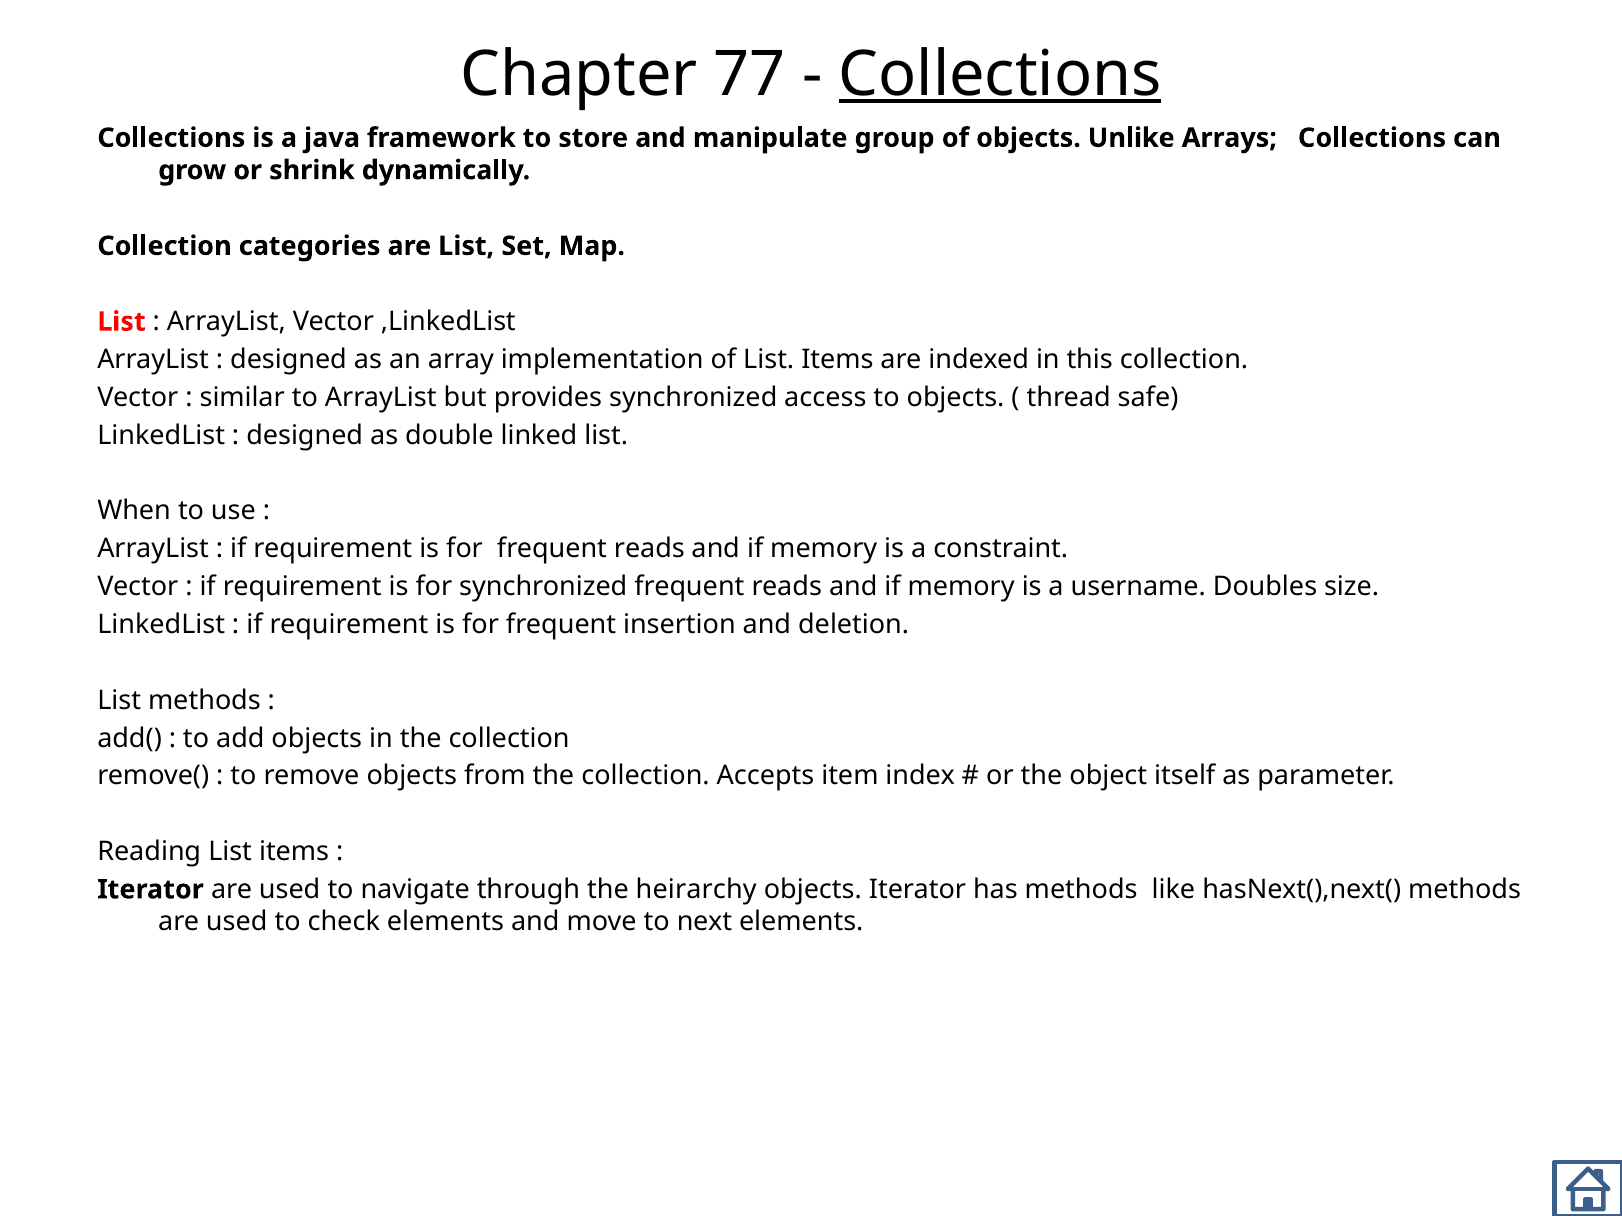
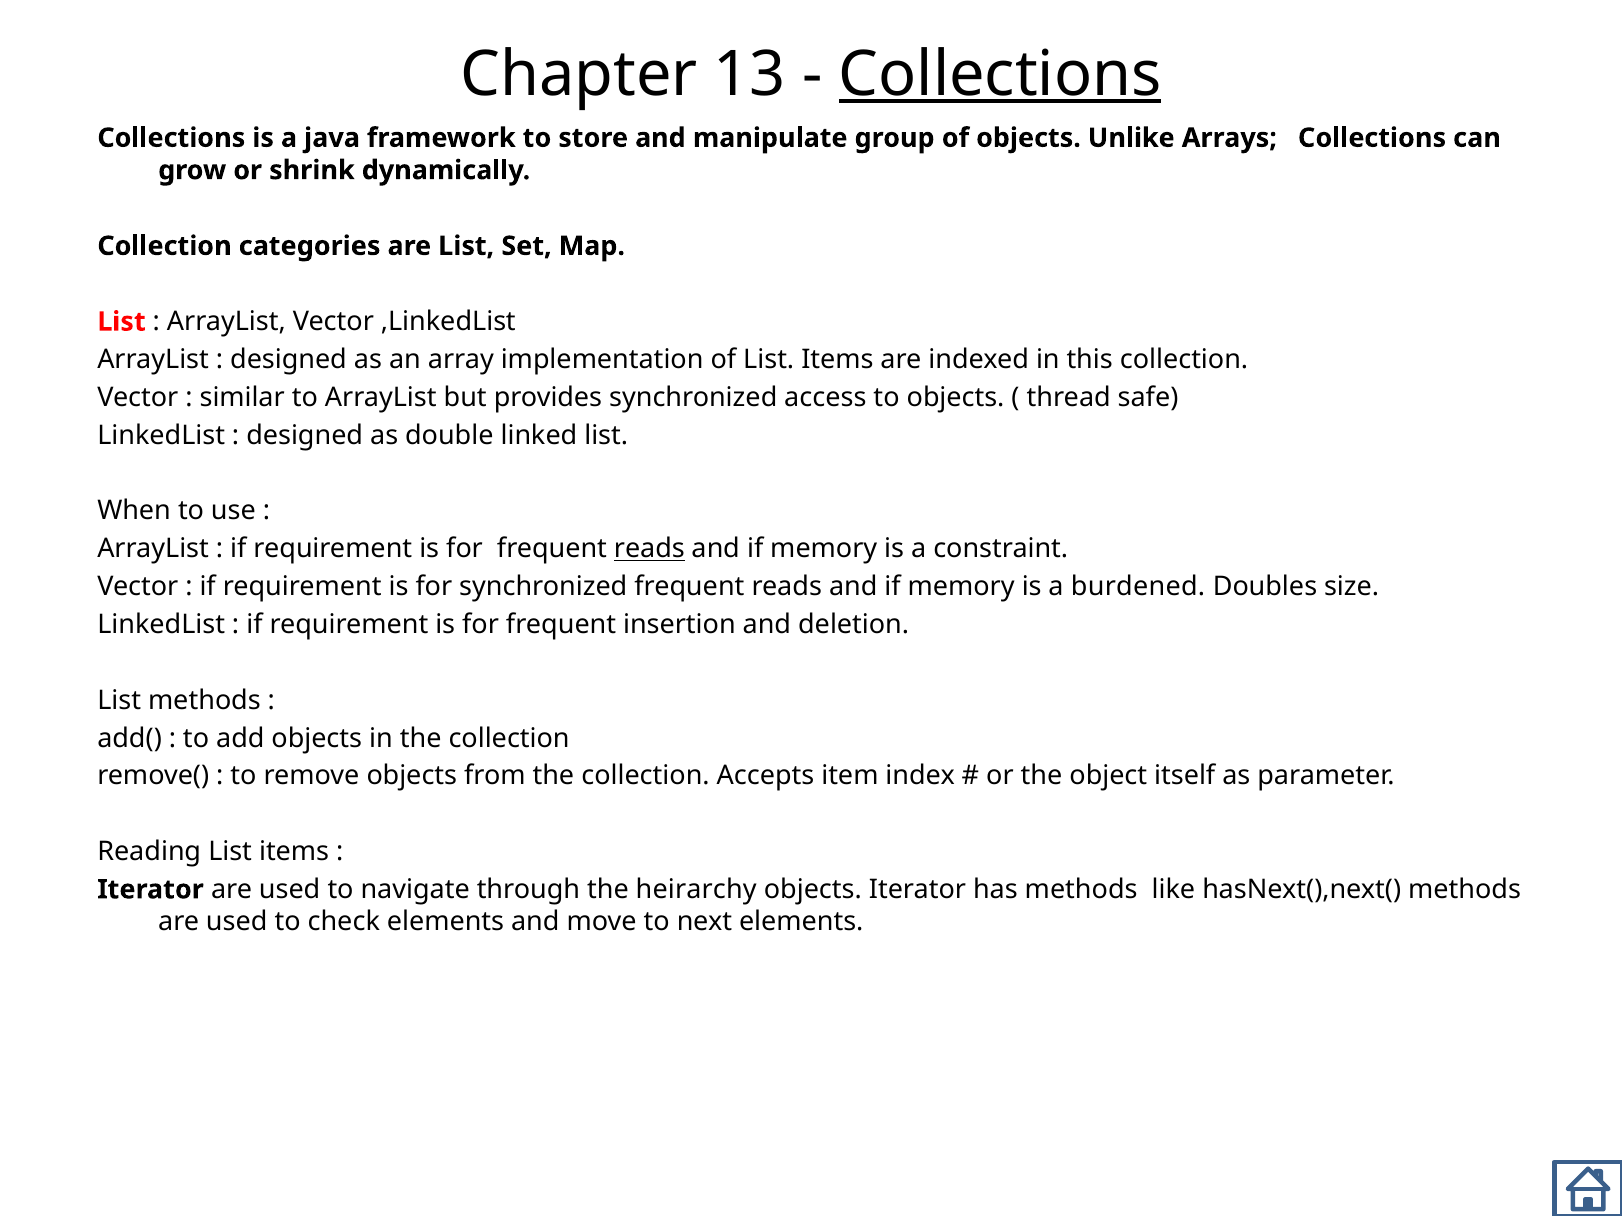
77: 77 -> 13
reads at (649, 549) underline: none -> present
username: username -> burdened
